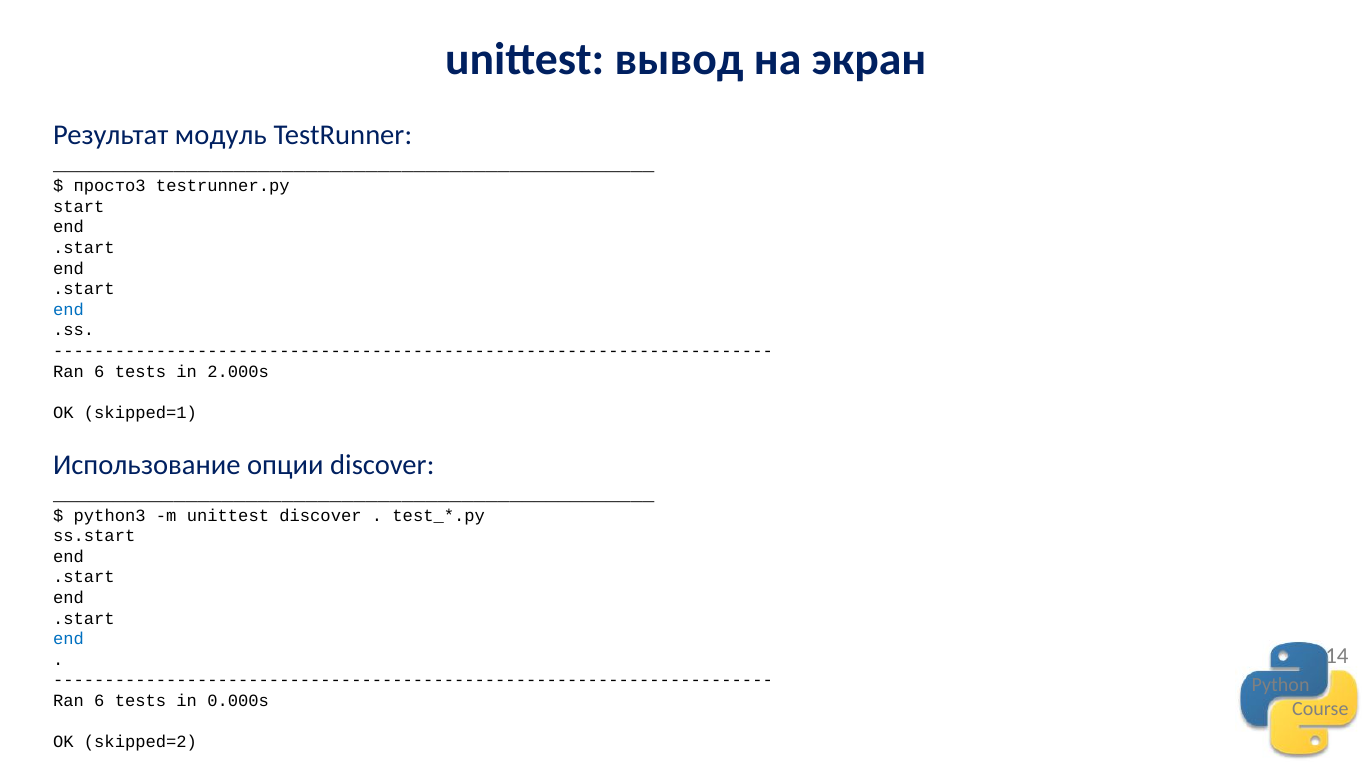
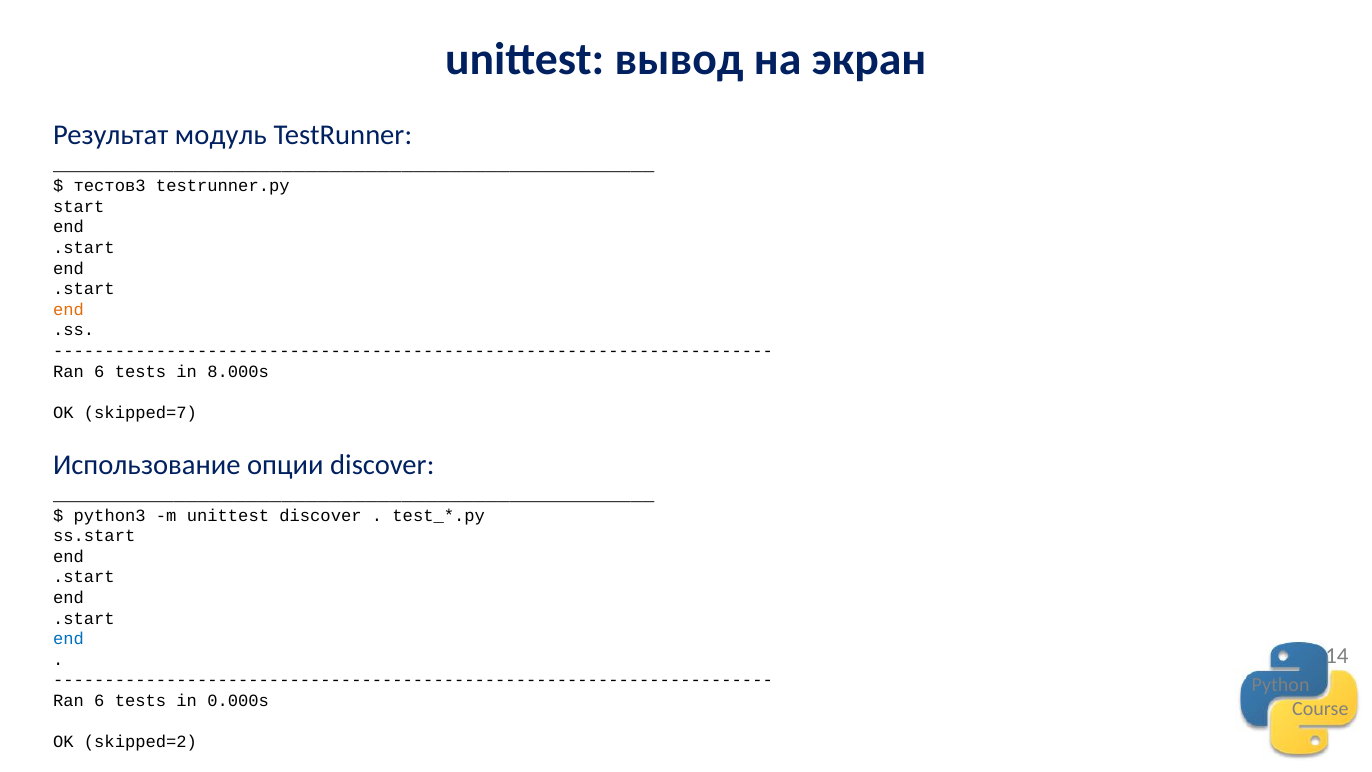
просто3: просто3 -> тестов3
end at (68, 310) colour: blue -> orange
2.000s: 2.000s -> 8.000s
skipped=1: skipped=1 -> skipped=7
